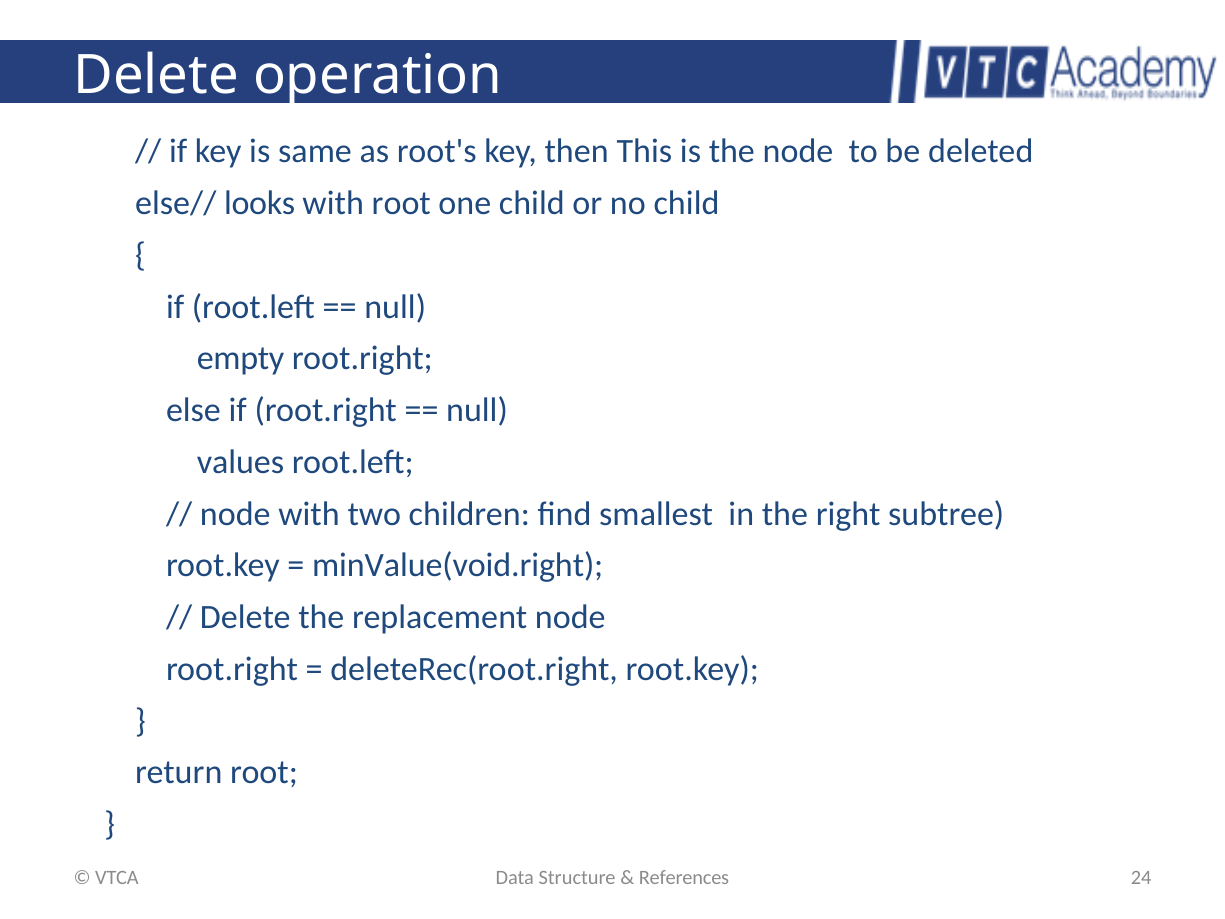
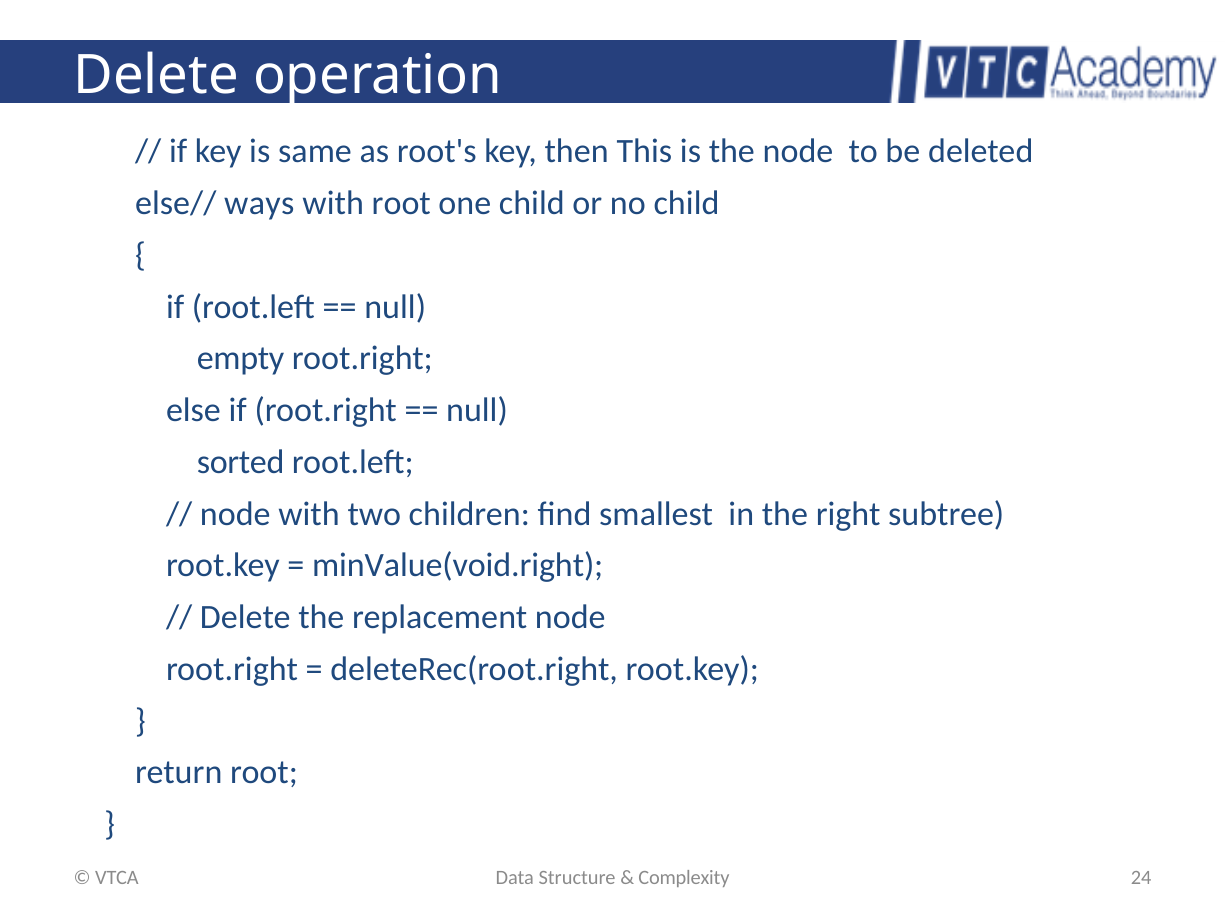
looks: looks -> ways
values: values -> sorted
References: References -> Complexity
